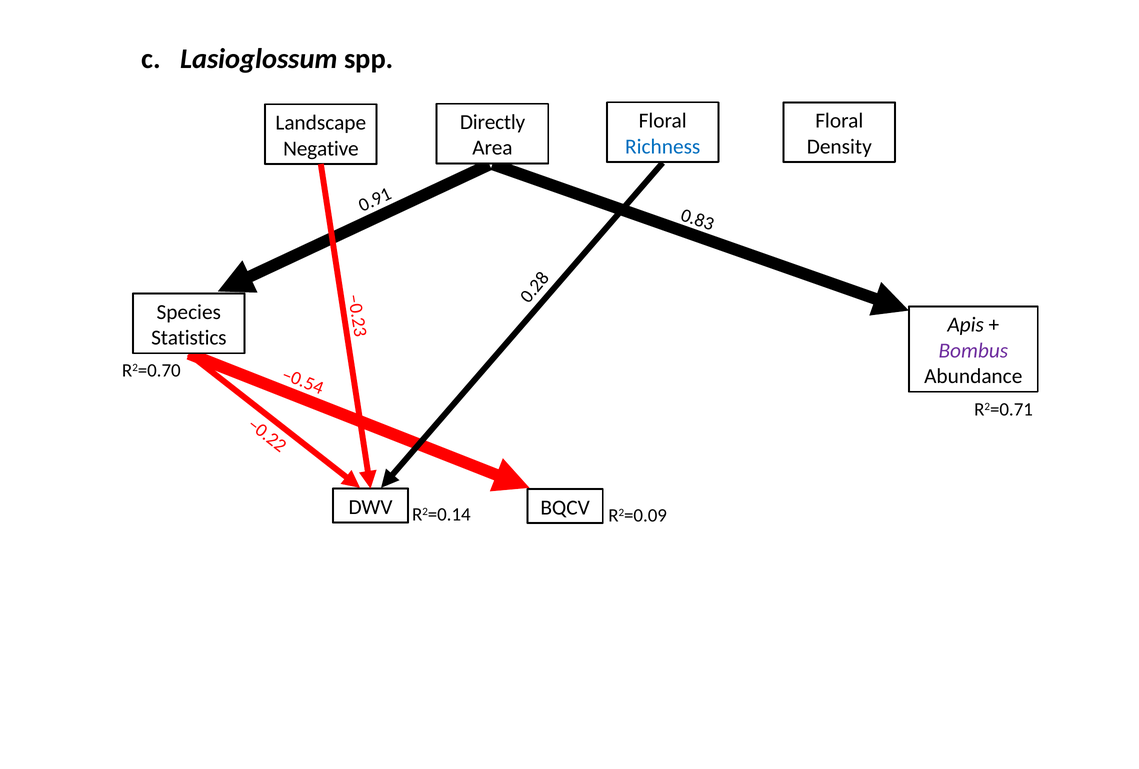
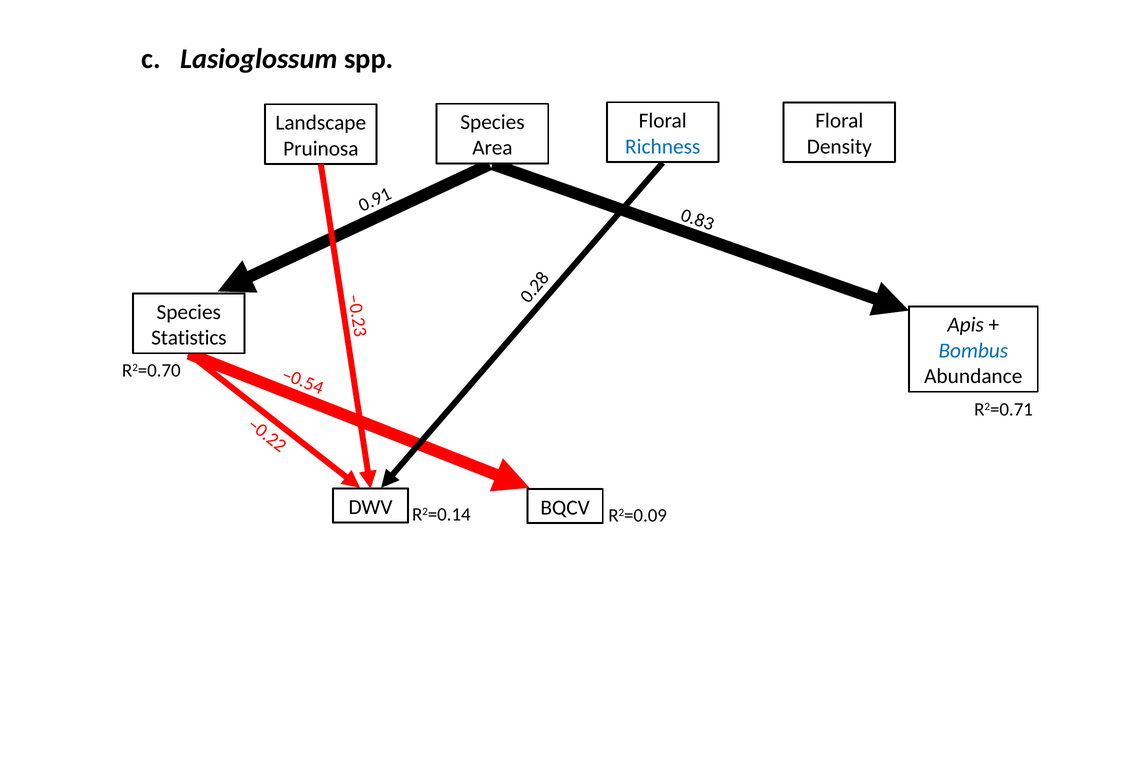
Directly at (493, 122): Directly -> Species
Negative: Negative -> Pruinosa
Bombus colour: purple -> blue
